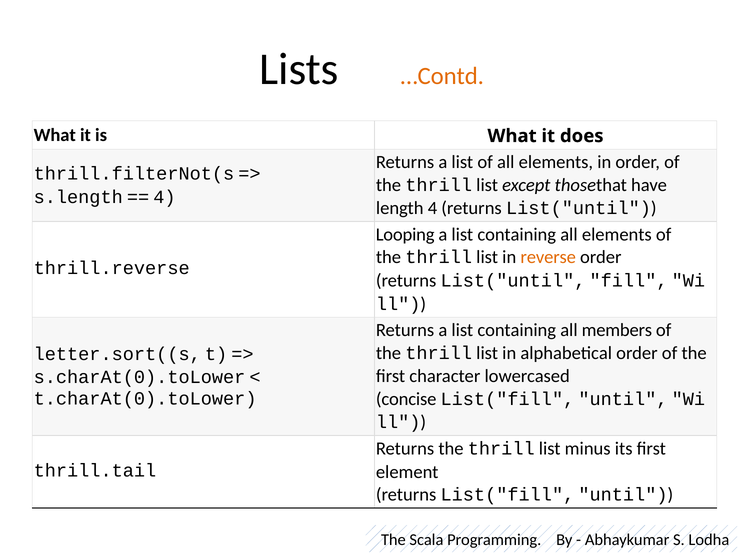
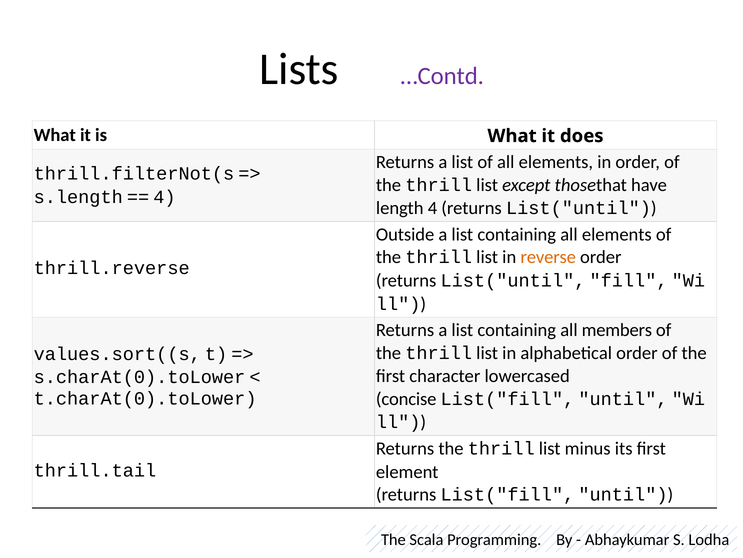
…Contd colour: orange -> purple
Looping: Looping -> Outside
letter.sort((s: letter.sort((s -> values.sort((s
